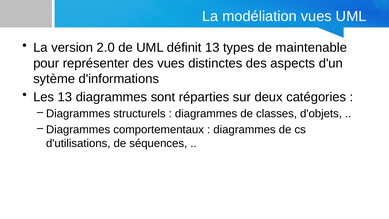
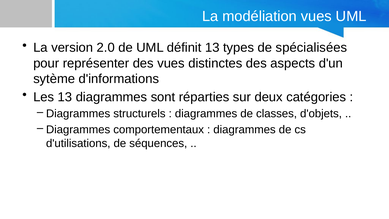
maintenable: maintenable -> spécialisées
